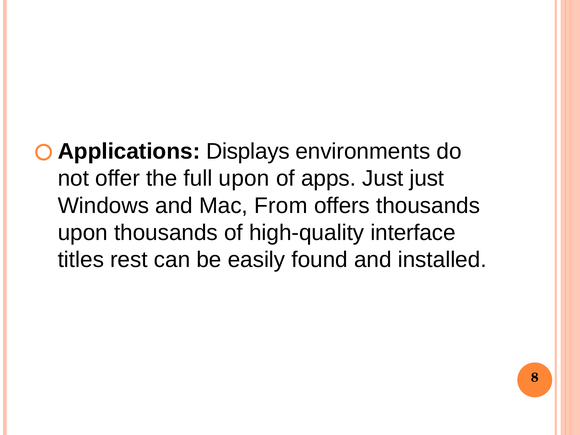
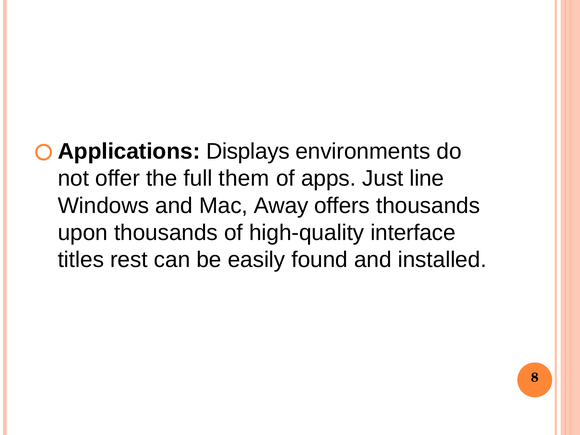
full upon: upon -> them
Just just: just -> line
From: From -> Away
